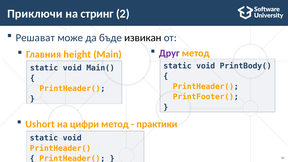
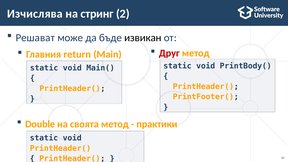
Приключи: Приключи -> Изчислява
Друг colour: purple -> red
height: height -> return
Ushort: Ushort -> Double
цифри: цифри -> своята
